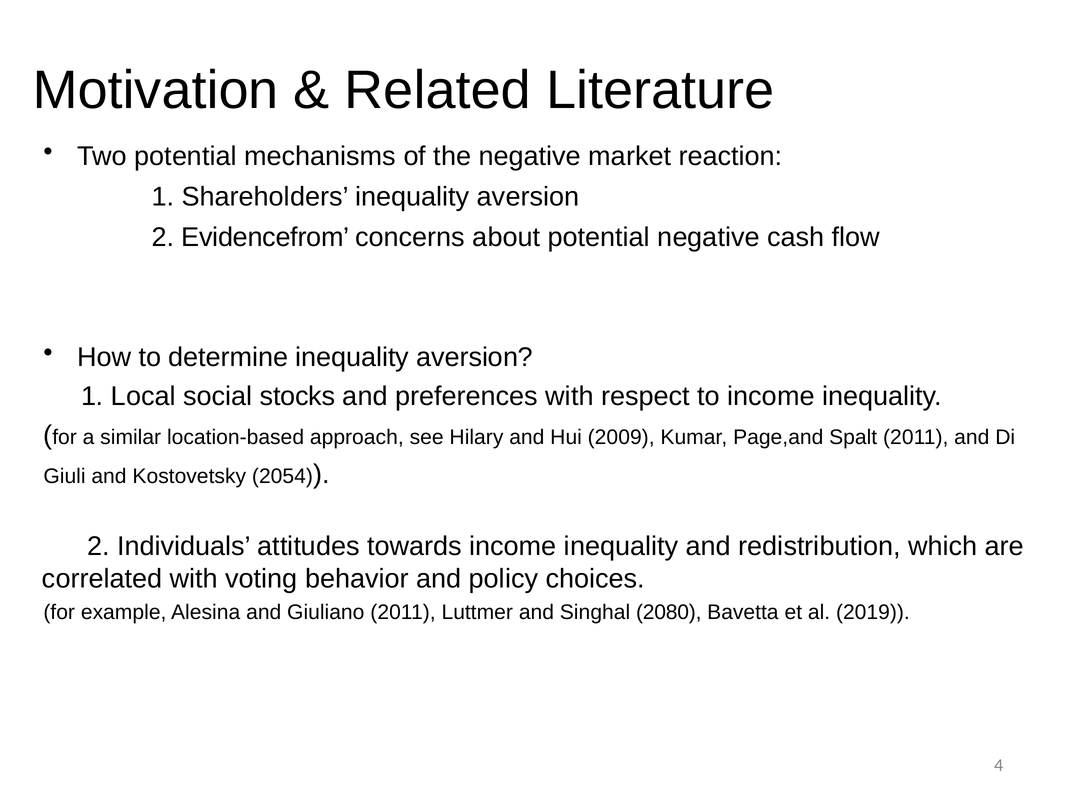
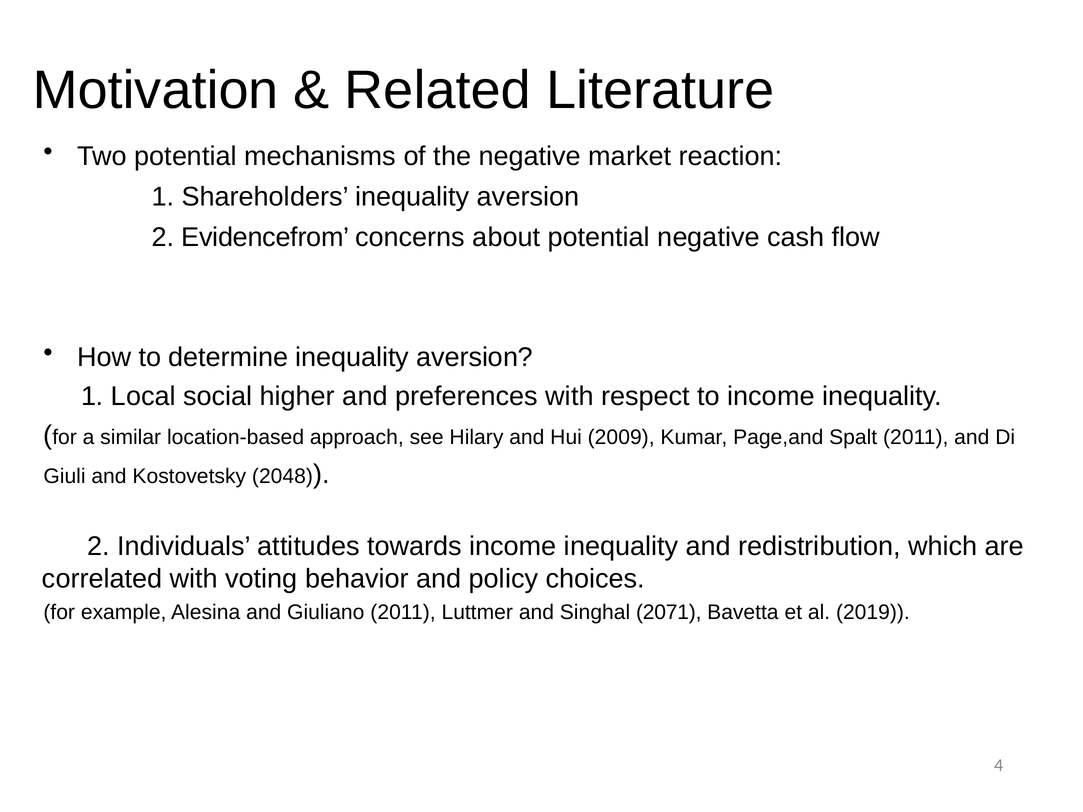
stocks: stocks -> higher
2054: 2054 -> 2048
2080: 2080 -> 2071
